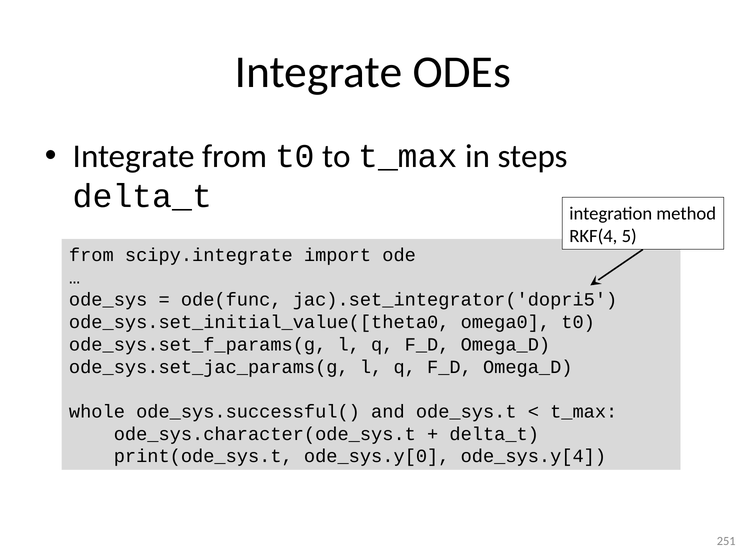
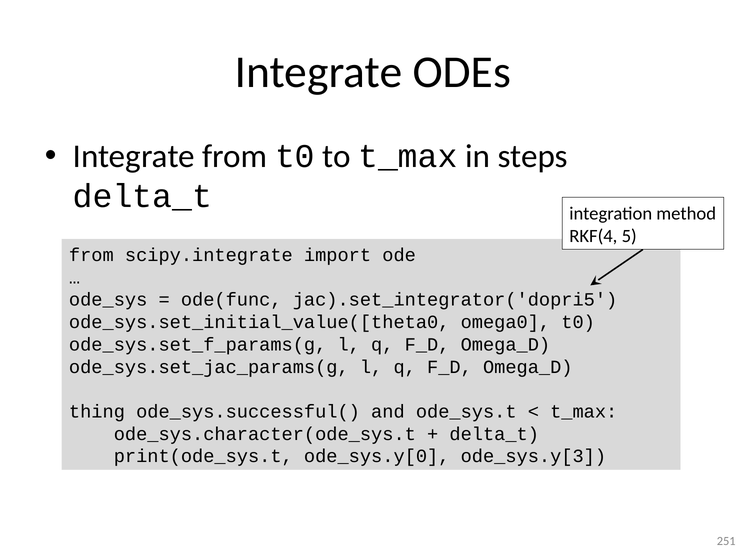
whole: whole -> thing
ode_sys.y[4: ode_sys.y[4 -> ode_sys.y[3
